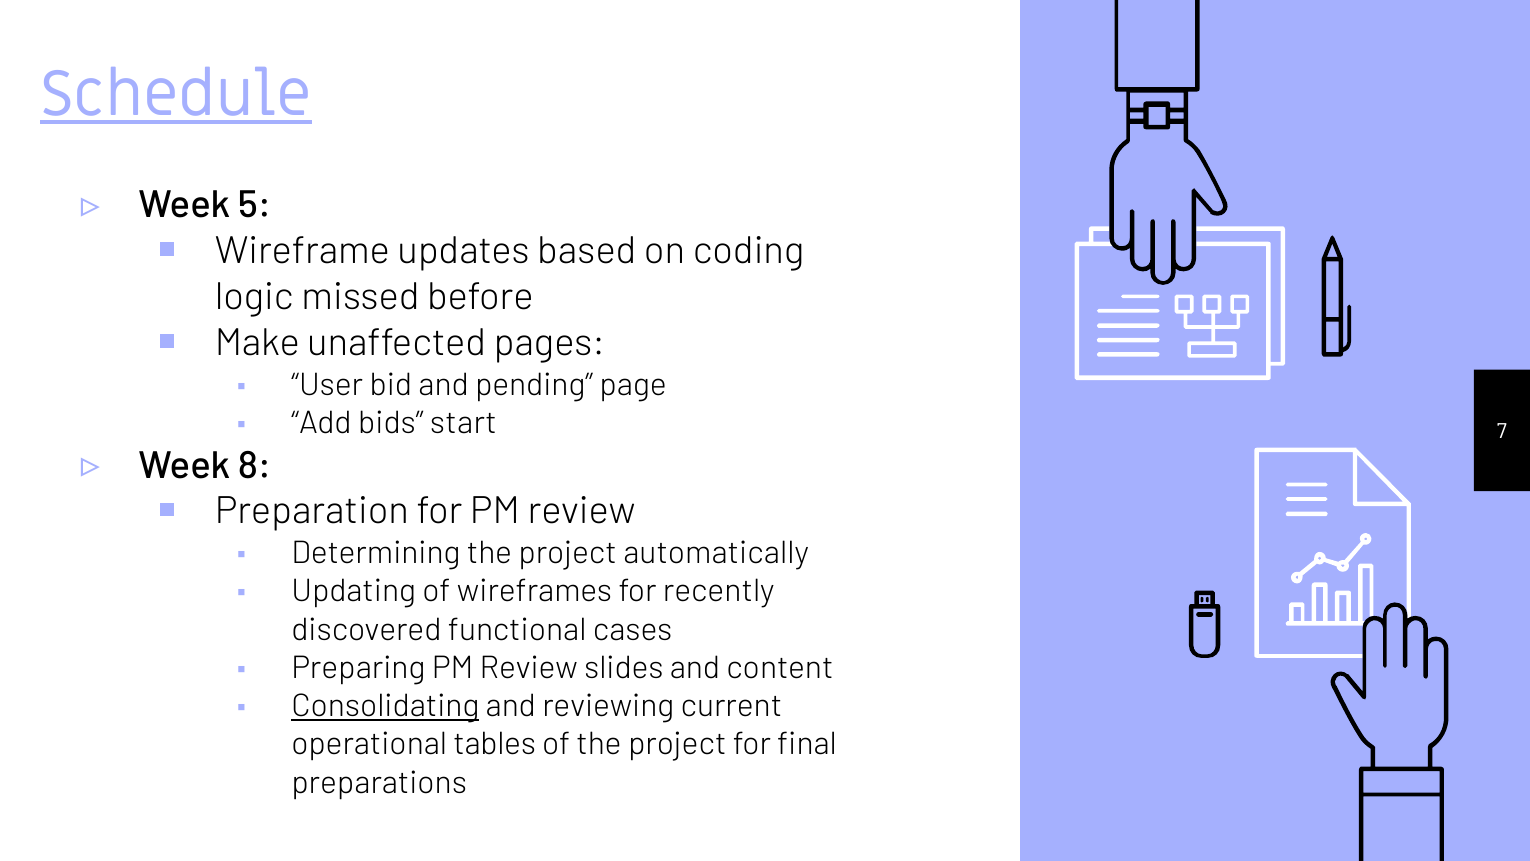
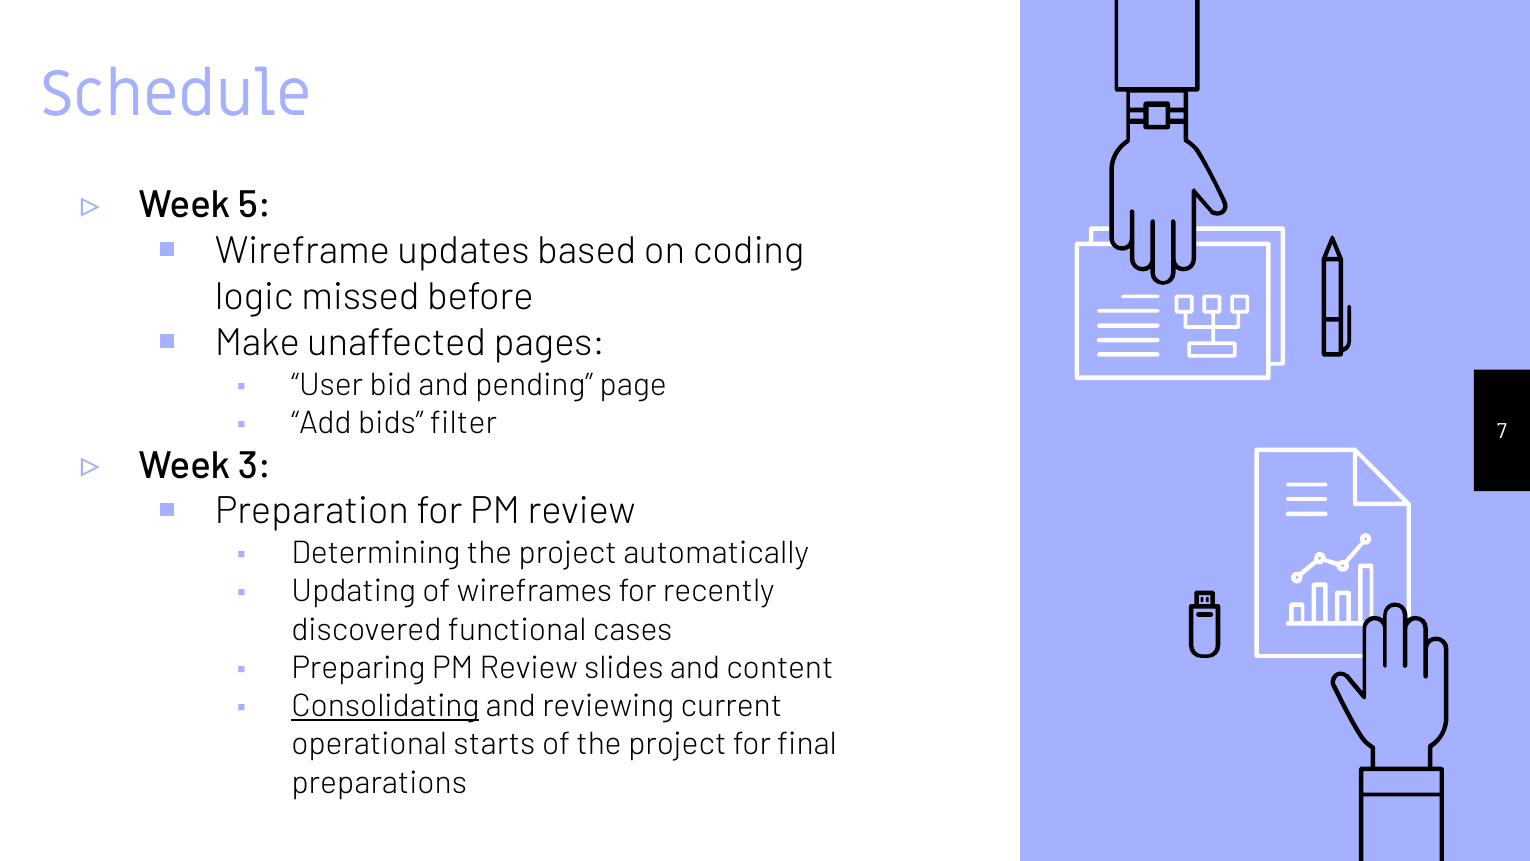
Schedule underline: present -> none
start: start -> filter
8: 8 -> 3
tables: tables -> starts
